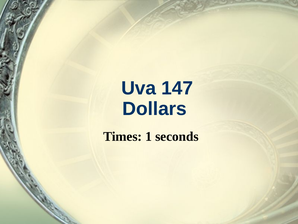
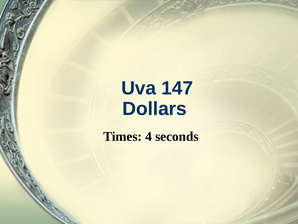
1: 1 -> 4
